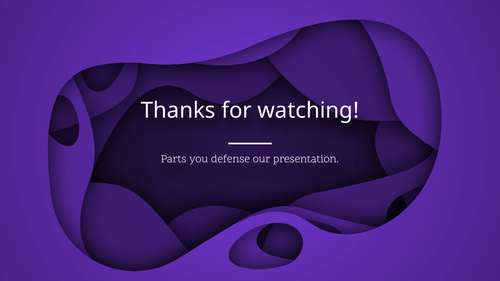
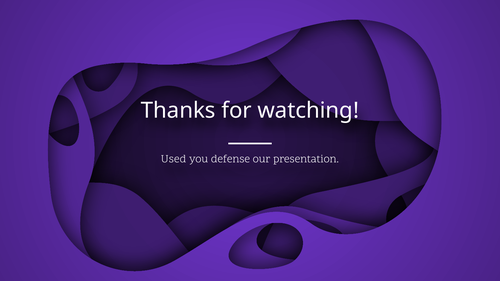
Parts: Parts -> Used
